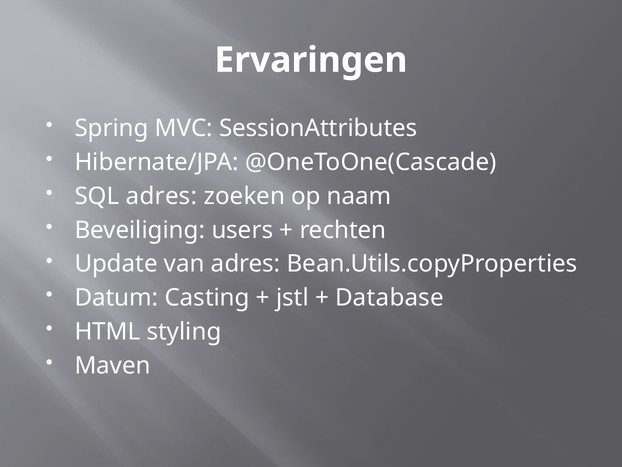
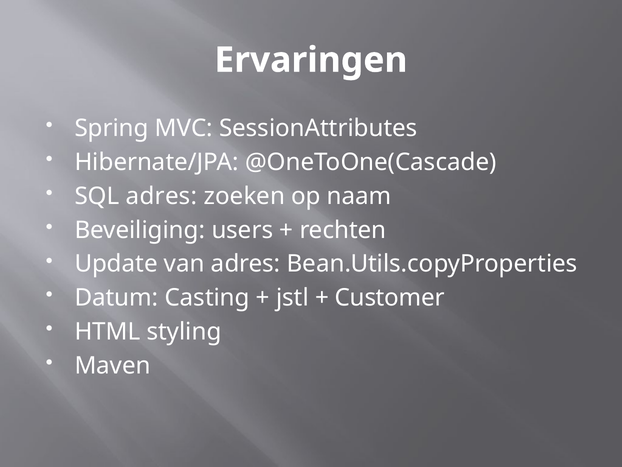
Database: Database -> Customer
